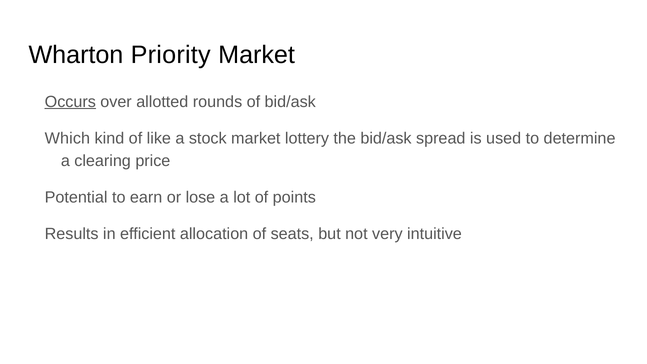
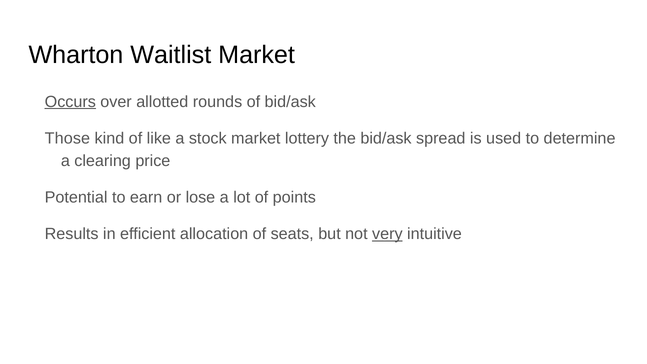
Priority: Priority -> Waitlist
Which: Which -> Those
very underline: none -> present
